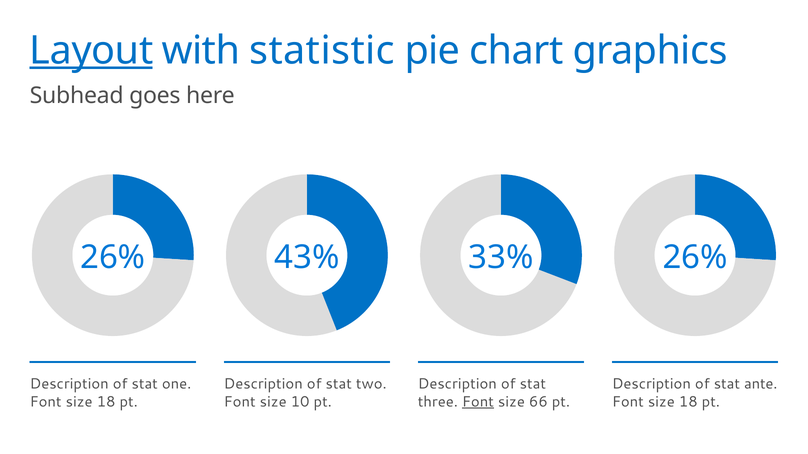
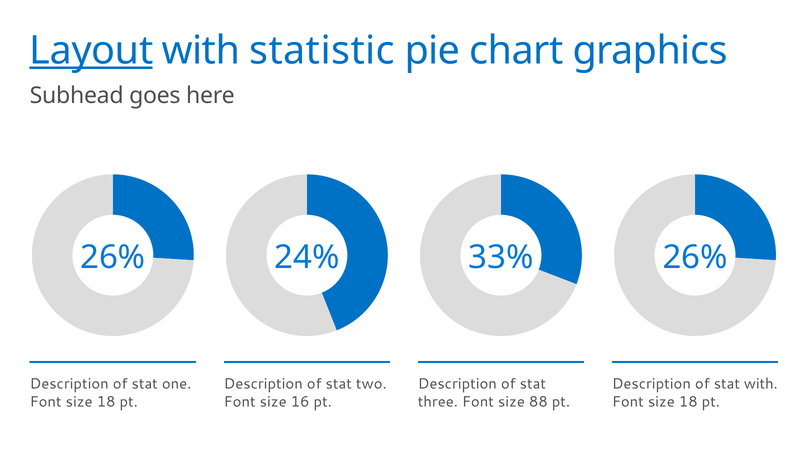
43%: 43% -> 24%
stat ante: ante -> with
10: 10 -> 16
Font at (478, 402) underline: present -> none
66: 66 -> 88
